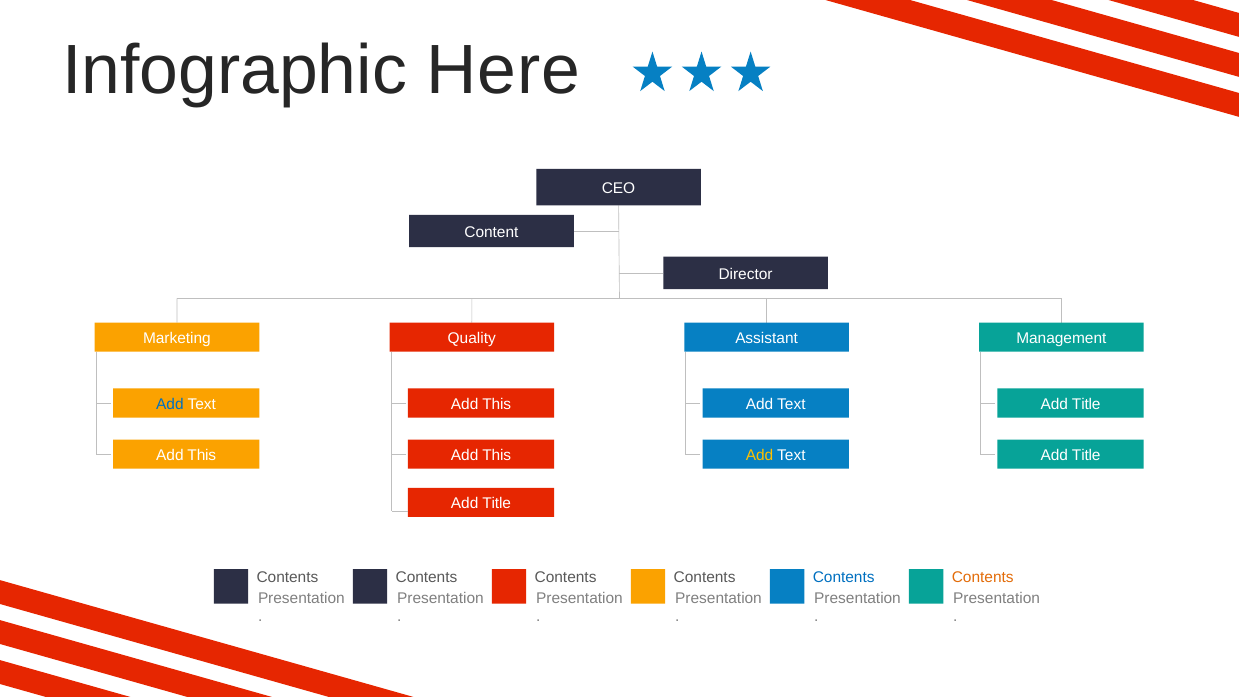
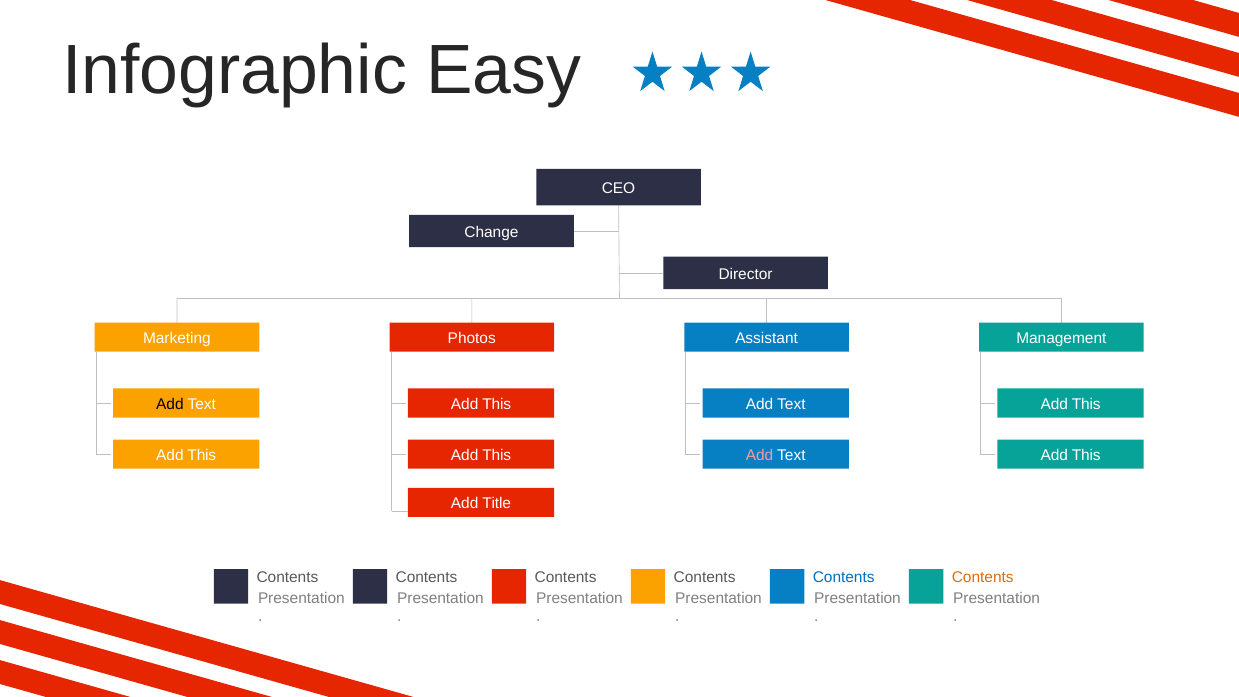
Here: Here -> Easy
Content: Content -> Change
Quality: Quality -> Photos
Add at (170, 404) colour: blue -> black
Title at (1086, 404): Title -> This
Add at (760, 455) colour: yellow -> pink
Title at (1086, 455): Title -> This
